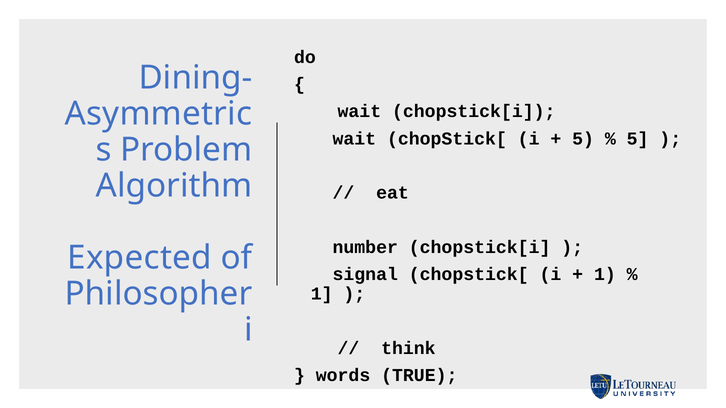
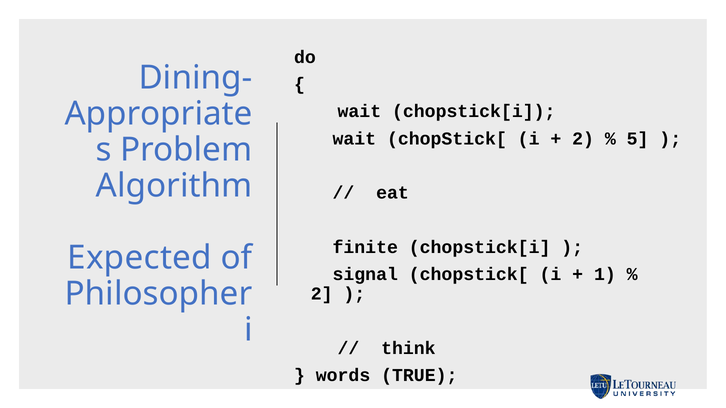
Asymmetric: Asymmetric -> Appropriate
5 at (583, 139): 5 -> 2
number: number -> finite
1 at (322, 294): 1 -> 2
